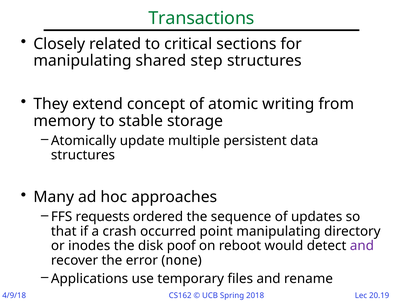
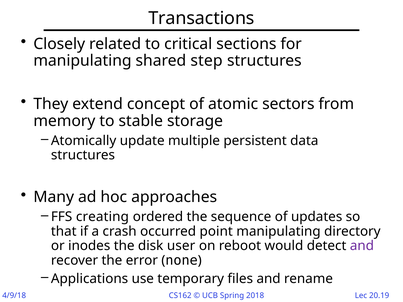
Transactions colour: green -> black
writing: writing -> sectors
requests: requests -> creating
poof: poof -> user
